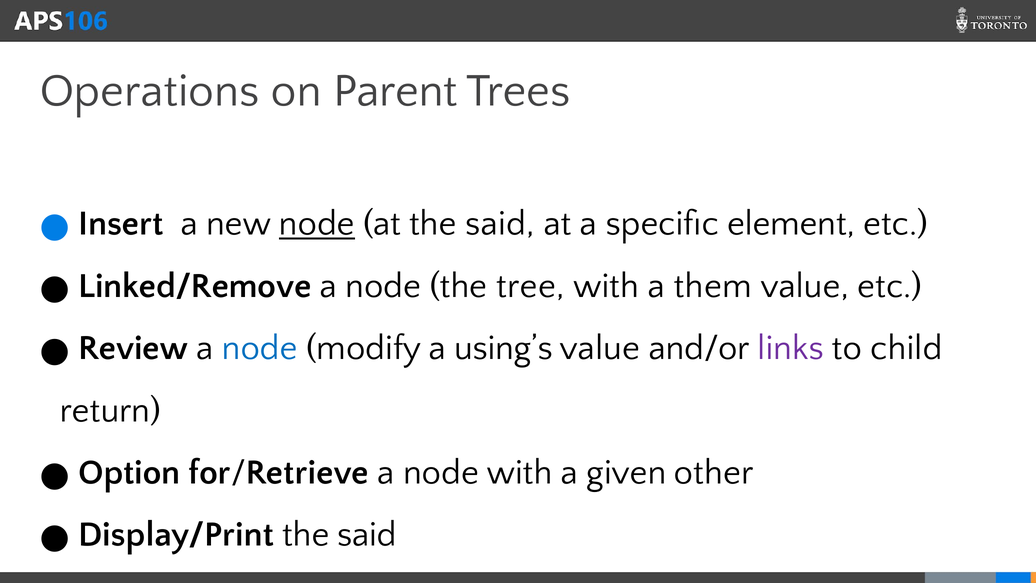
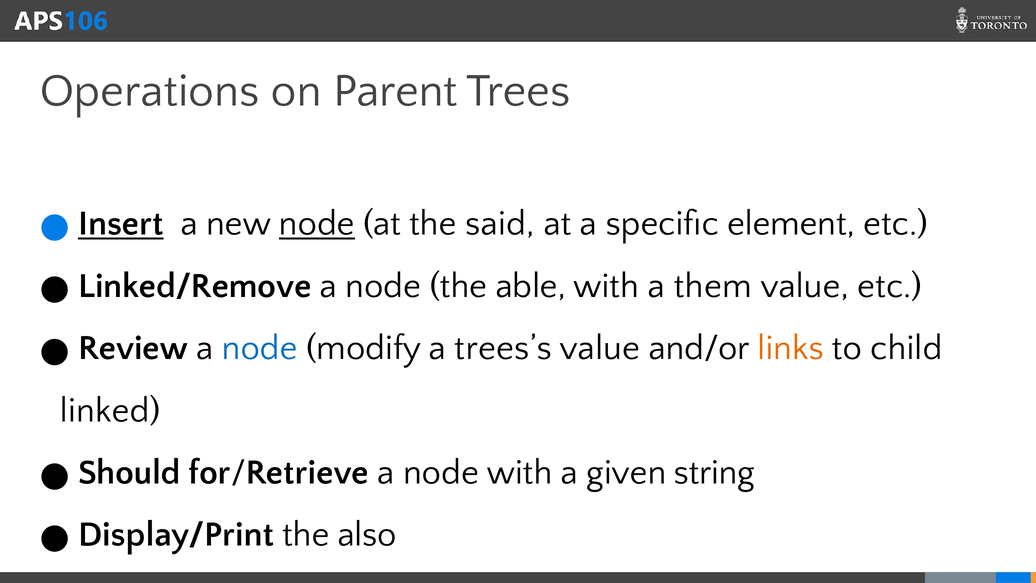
Insert underline: none -> present
tree: tree -> able
using’s: using’s -> trees’s
links colour: purple -> orange
return: return -> linked
Option: Option -> Should
other: other -> string
Display/Print the said: said -> also
